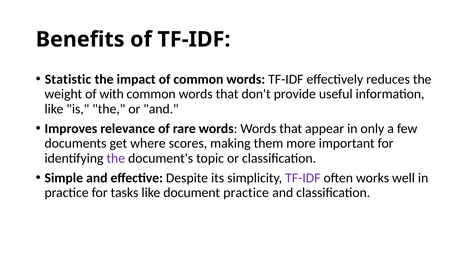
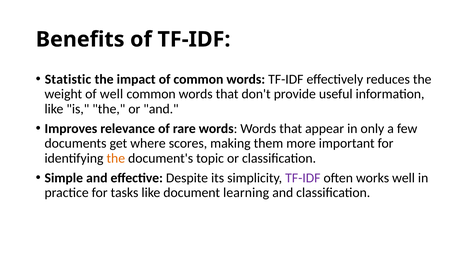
of with: with -> well
the at (116, 158) colour: purple -> orange
document practice: practice -> learning
